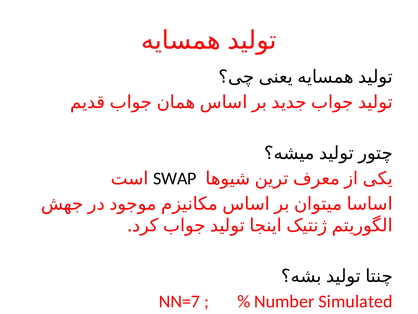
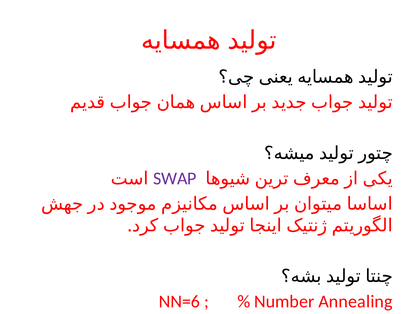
SWAP colour: black -> purple
NN=7: NN=7 -> NN=6
Simulated: Simulated -> Annealing
